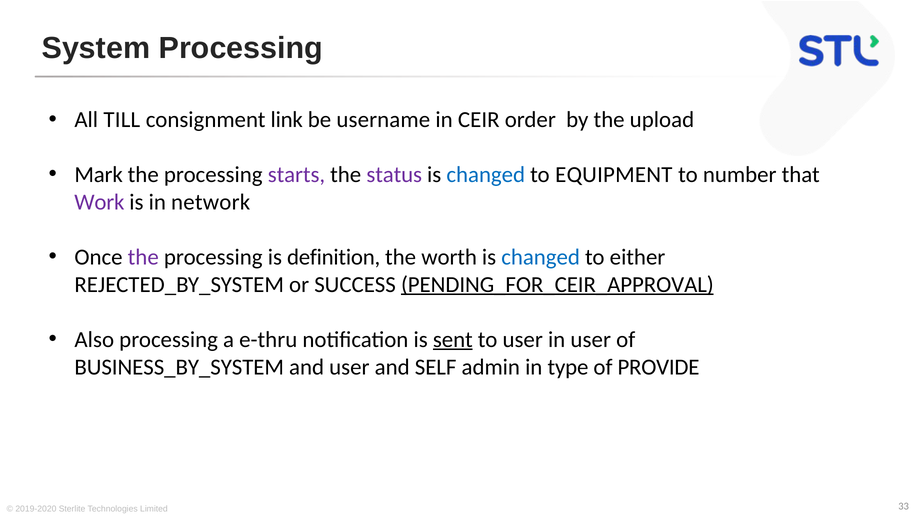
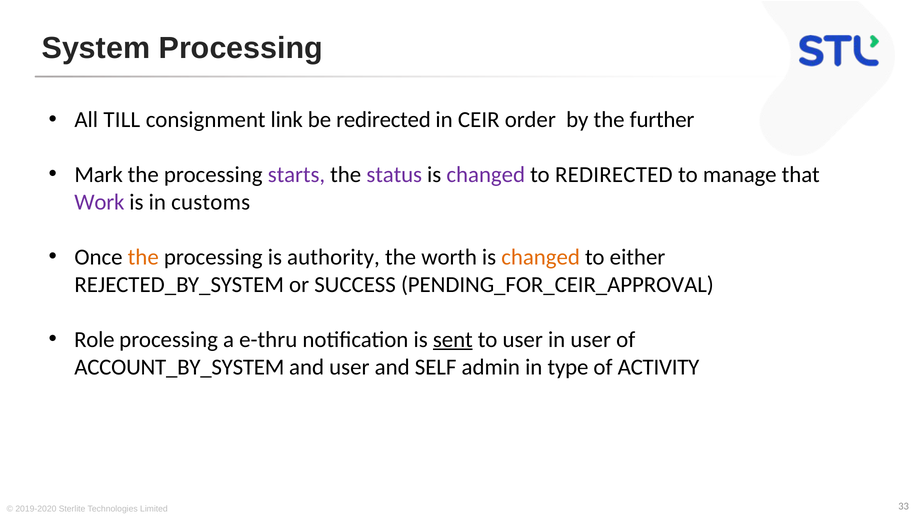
be username: username -> redirected
upload: upload -> further
changed at (486, 175) colour: blue -> purple
to EQUIPMENT: EQUIPMENT -> REDIRECTED
number: number -> manage
network: network -> customs
the at (143, 257) colour: purple -> orange
definition: definition -> authority
changed at (541, 257) colour: blue -> orange
PENDING_FOR_CEIR_APPROVAL underline: present -> none
Also: Also -> Role
BUSINESS_BY_SYSTEM: BUSINESS_BY_SYSTEM -> ACCOUNT_BY_SYSTEM
PROVIDE: PROVIDE -> ACTIVITY
